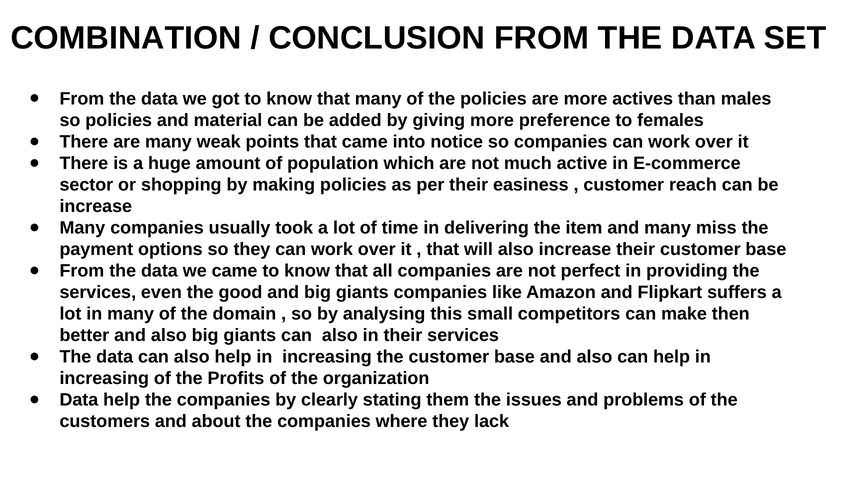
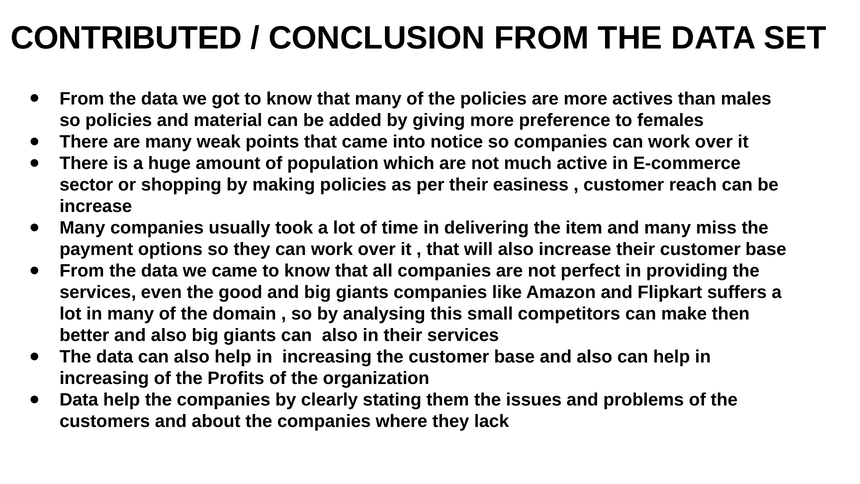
COMBINATION: COMBINATION -> CONTRIBUTED
